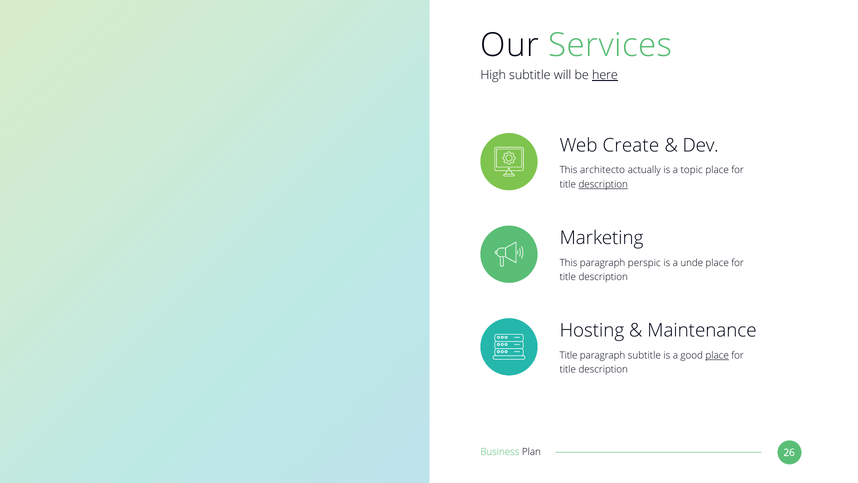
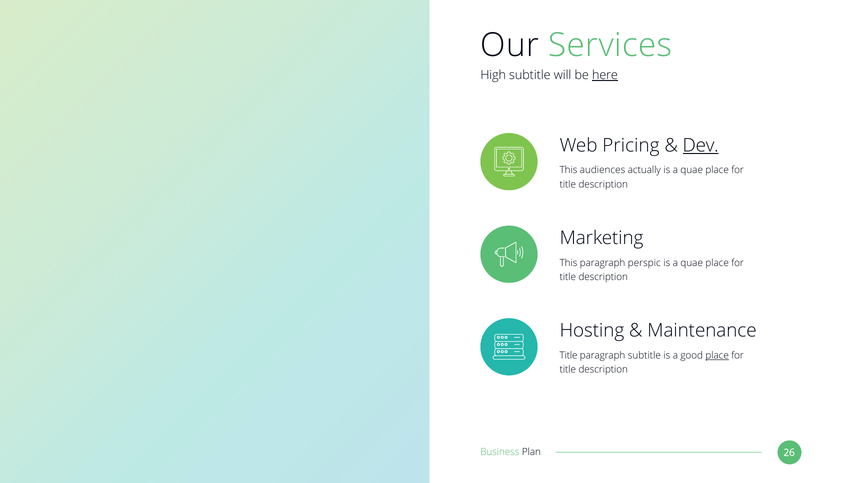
Create: Create -> Pricing
Dev underline: none -> present
architecto: architecto -> audiences
actually is a topic: topic -> quae
description at (603, 184) underline: present -> none
unde at (692, 263): unde -> quae
